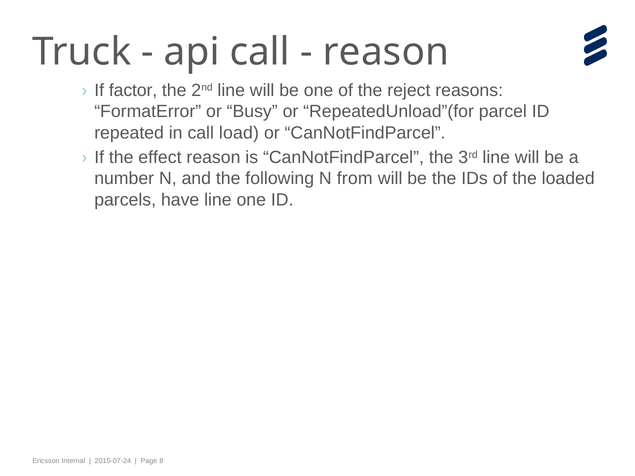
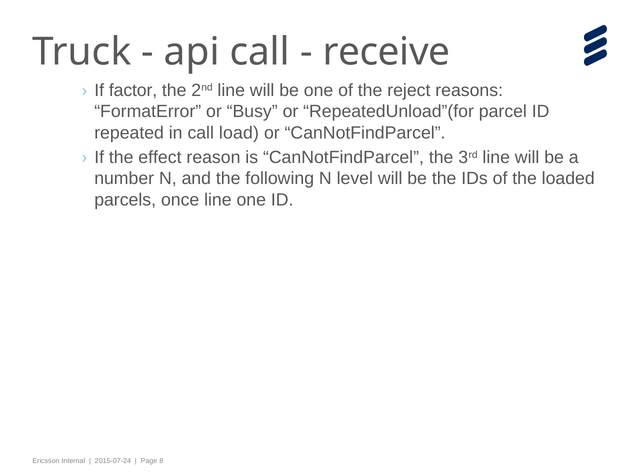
reason at (386, 52): reason -> receive
from: from -> level
have: have -> once
